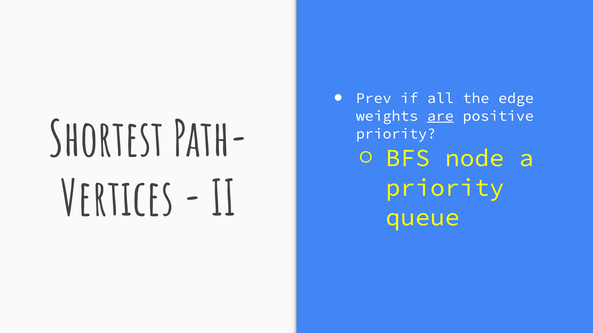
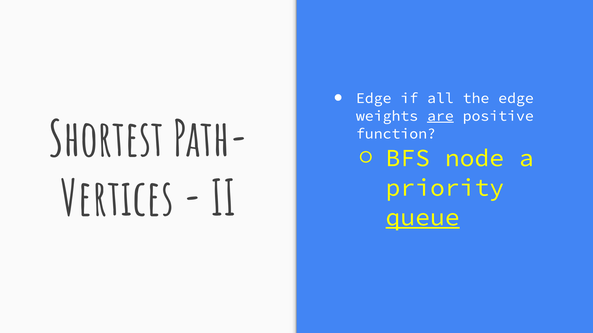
Prev at (374, 98): Prev -> Edge
priority at (396, 134): priority -> function
queue underline: none -> present
